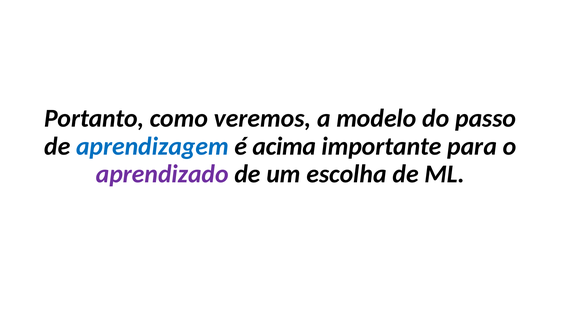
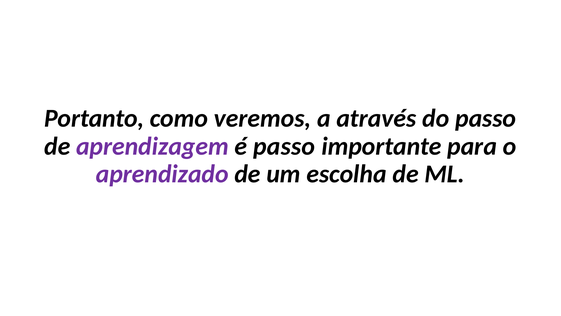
modelo: modelo -> através
aprendizagem colour: blue -> purple
é acima: acima -> passo
